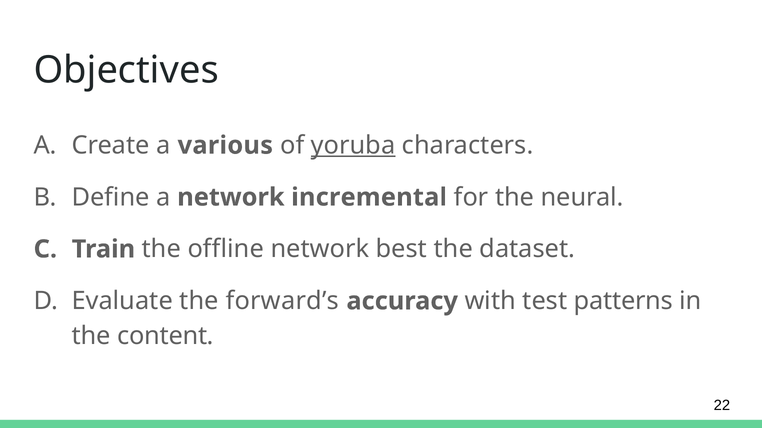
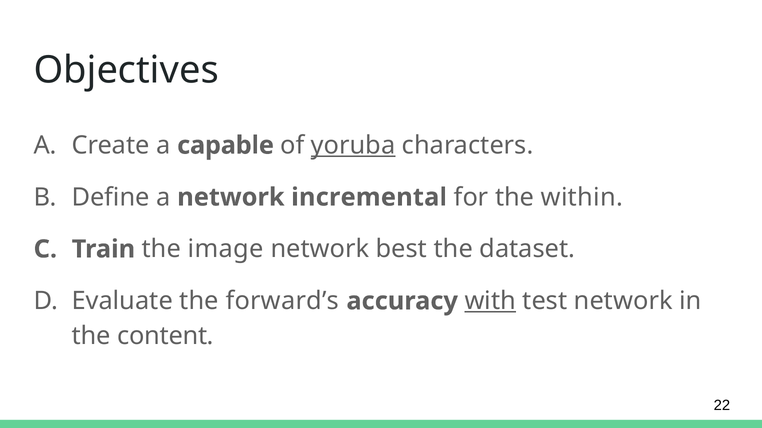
various: various -> capable
neural: neural -> within
offline: offline -> image
with underline: none -> present
test patterns: patterns -> network
